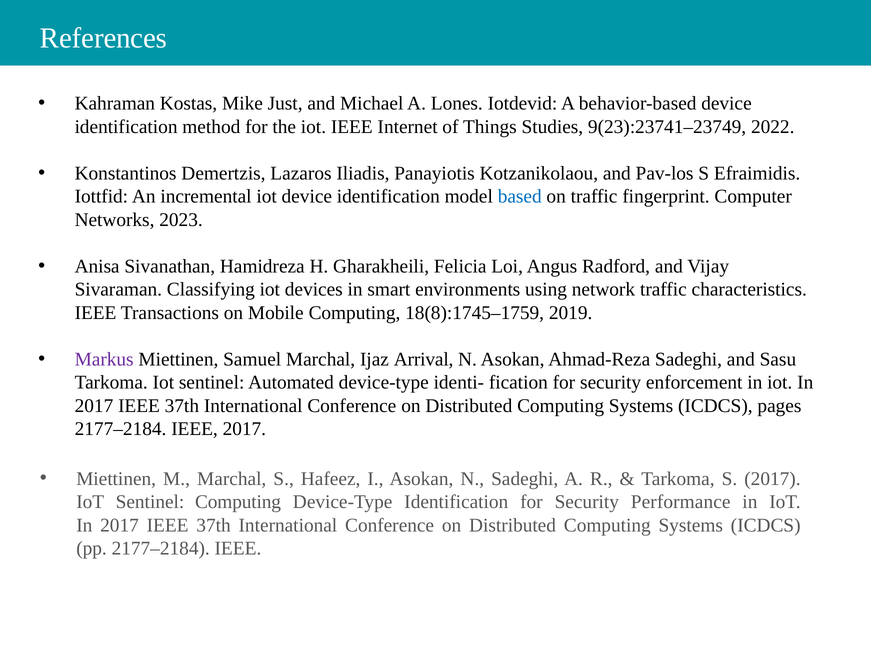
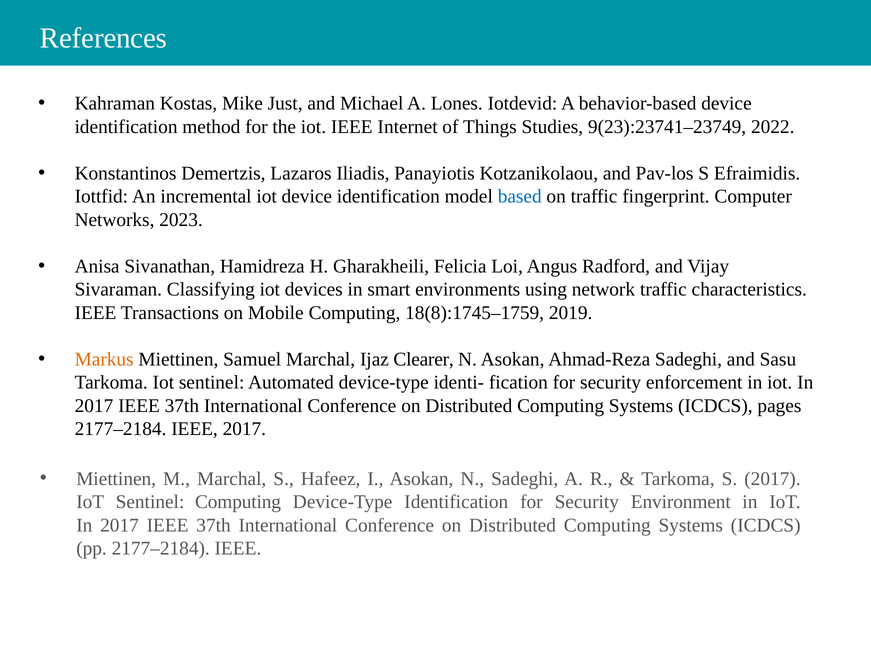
Markus colour: purple -> orange
Arrival: Arrival -> Clearer
Performance: Performance -> Environment
